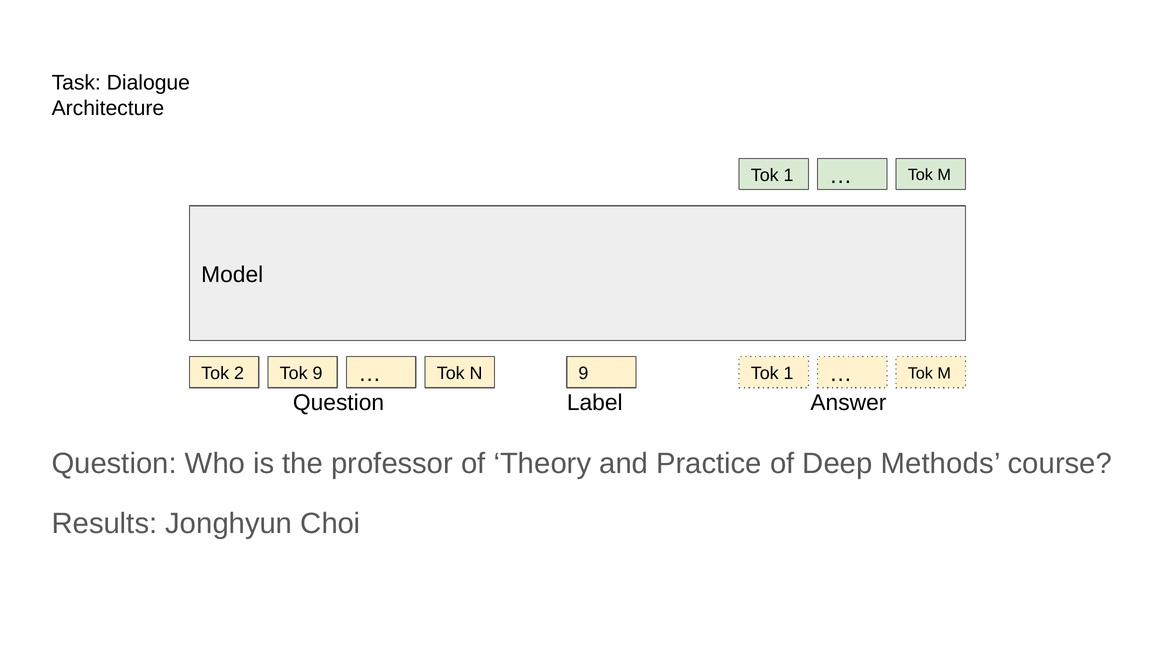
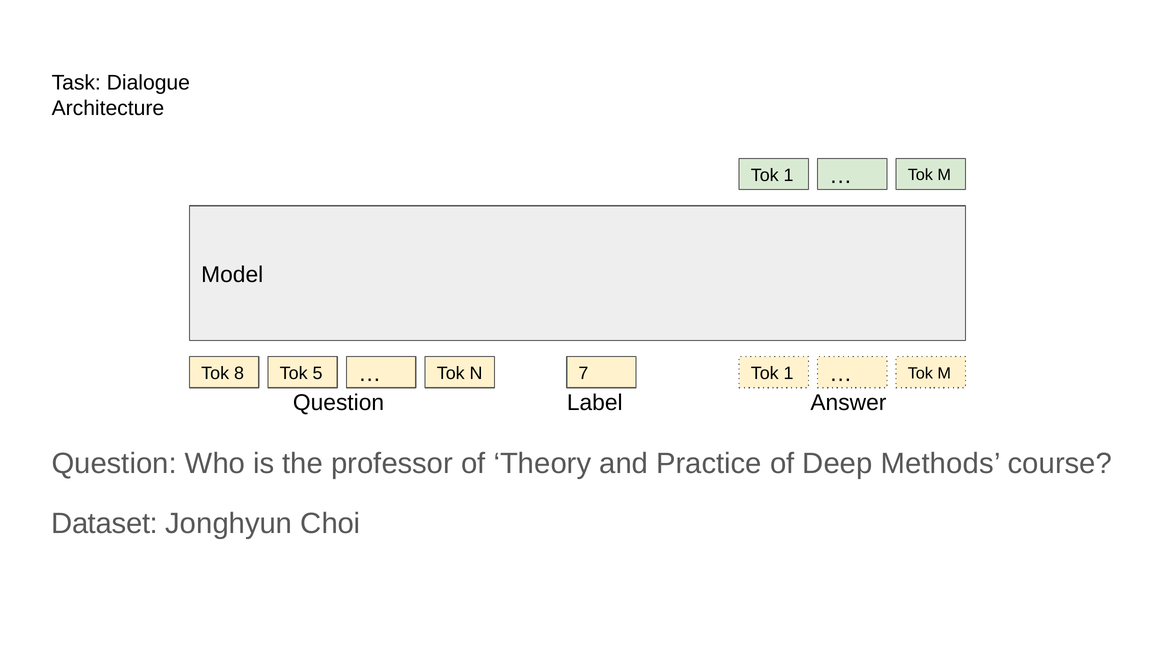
2: 2 -> 8
Tok 9: 9 -> 5
N 9: 9 -> 7
Results: Results -> Dataset
